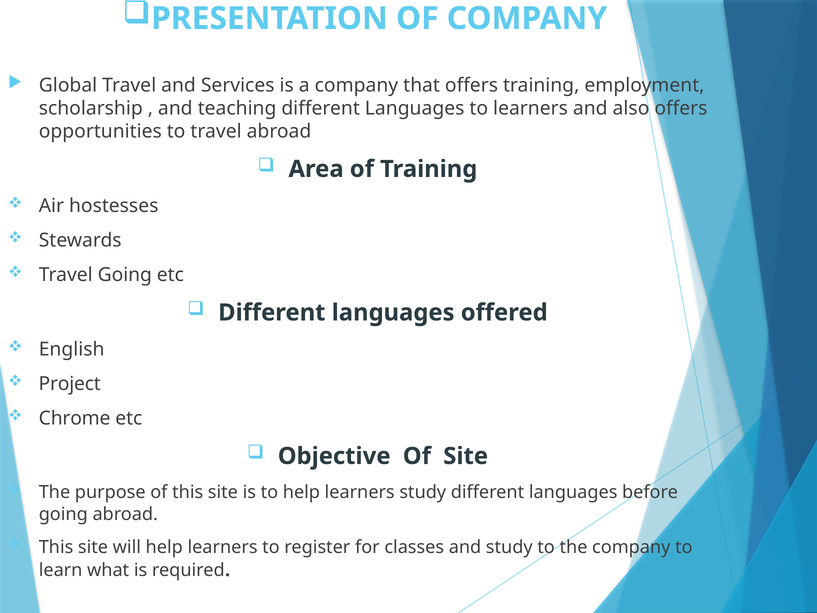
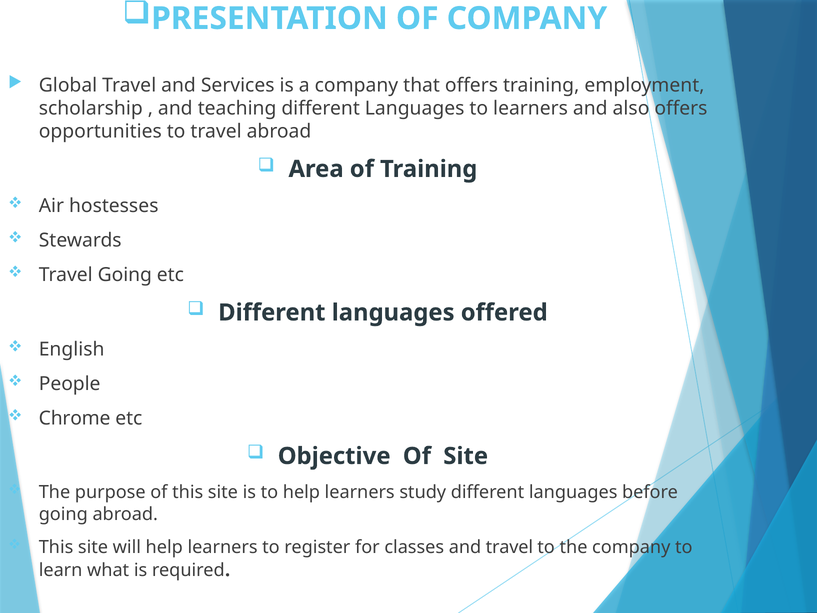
Project: Project -> People
and study: study -> travel
